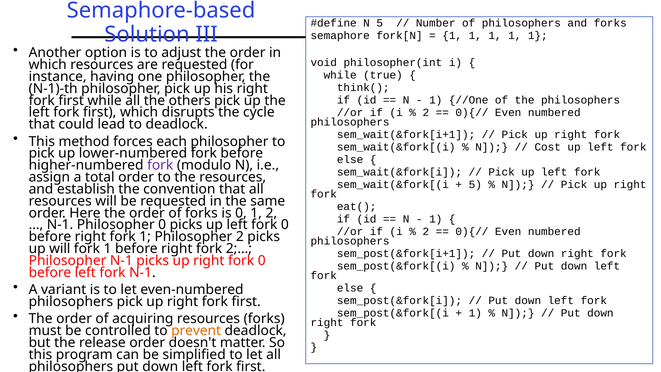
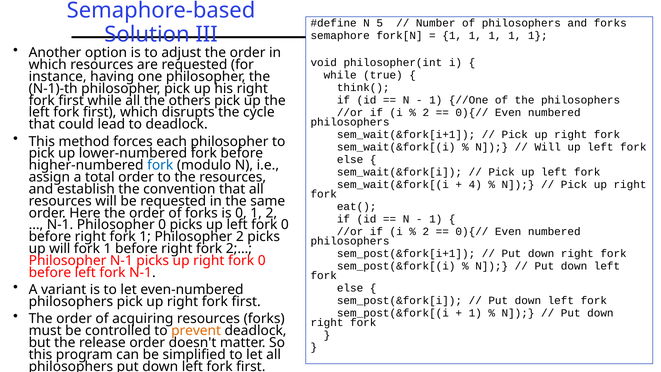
Cost at (548, 147): Cost -> Will
fork at (160, 165) colour: purple -> blue
5 at (475, 184): 5 -> 4
